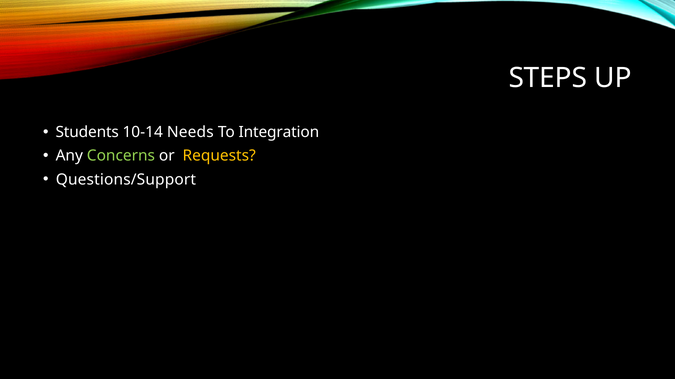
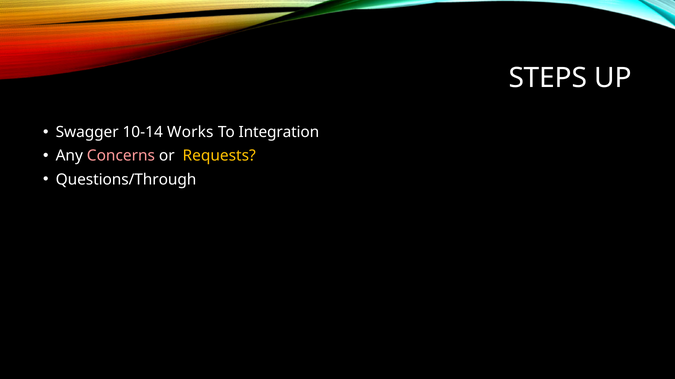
Students: Students -> Swagger
Needs: Needs -> Works
Concerns colour: light green -> pink
Questions/Support: Questions/Support -> Questions/Through
